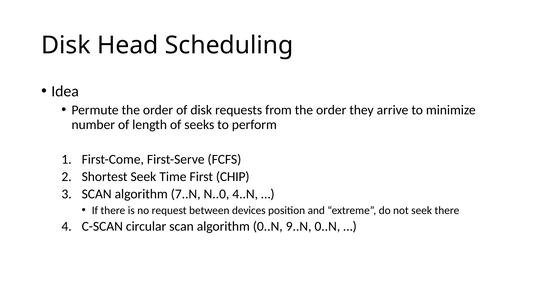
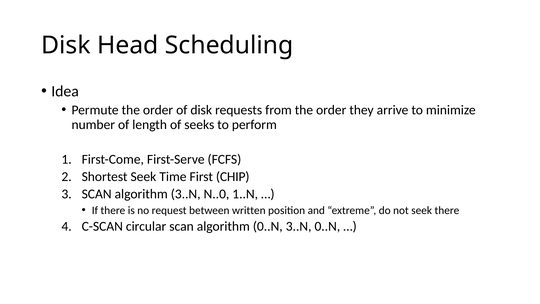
algorithm 7..N: 7..N -> 3..N
4..N: 4..N -> 1..N
devices: devices -> written
0..N 9..N: 9..N -> 3..N
